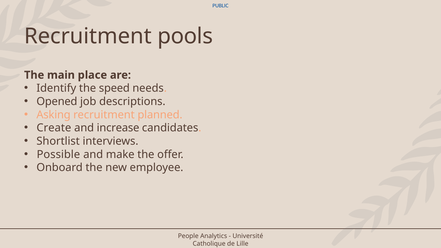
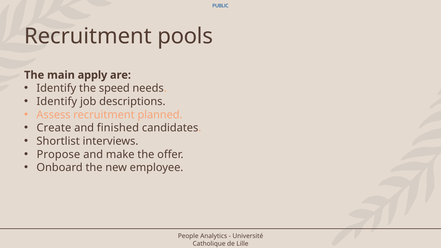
place: place -> apply
Opened at (57, 102): Opened -> Identify
Asking: Asking -> Assess
increase: increase -> finished
Possible: Possible -> Propose
